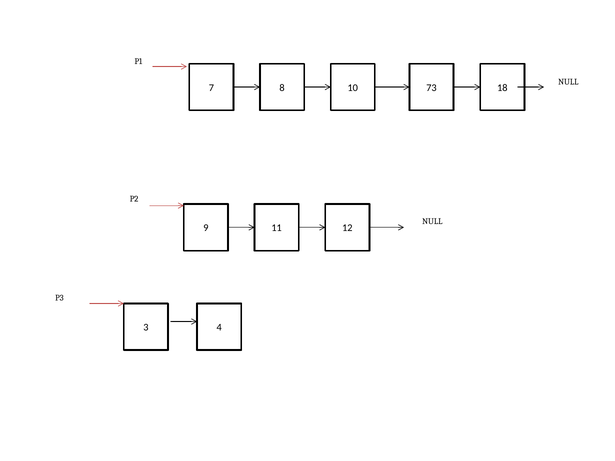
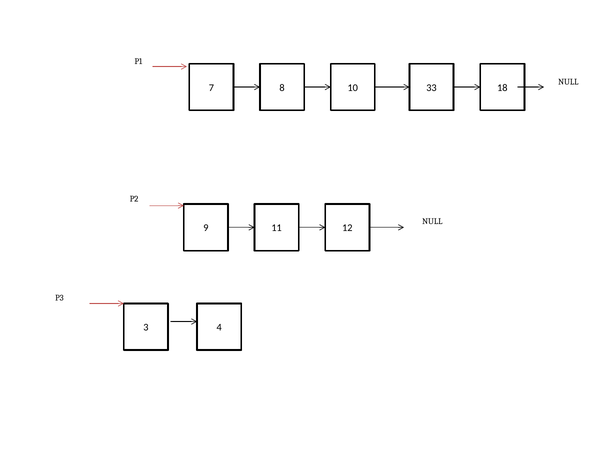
73: 73 -> 33
